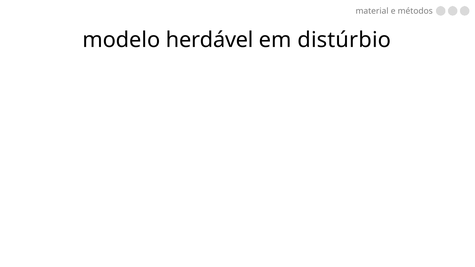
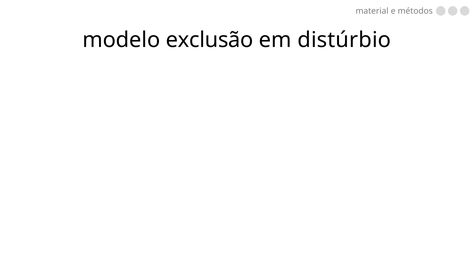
herdável: herdável -> exclusão
